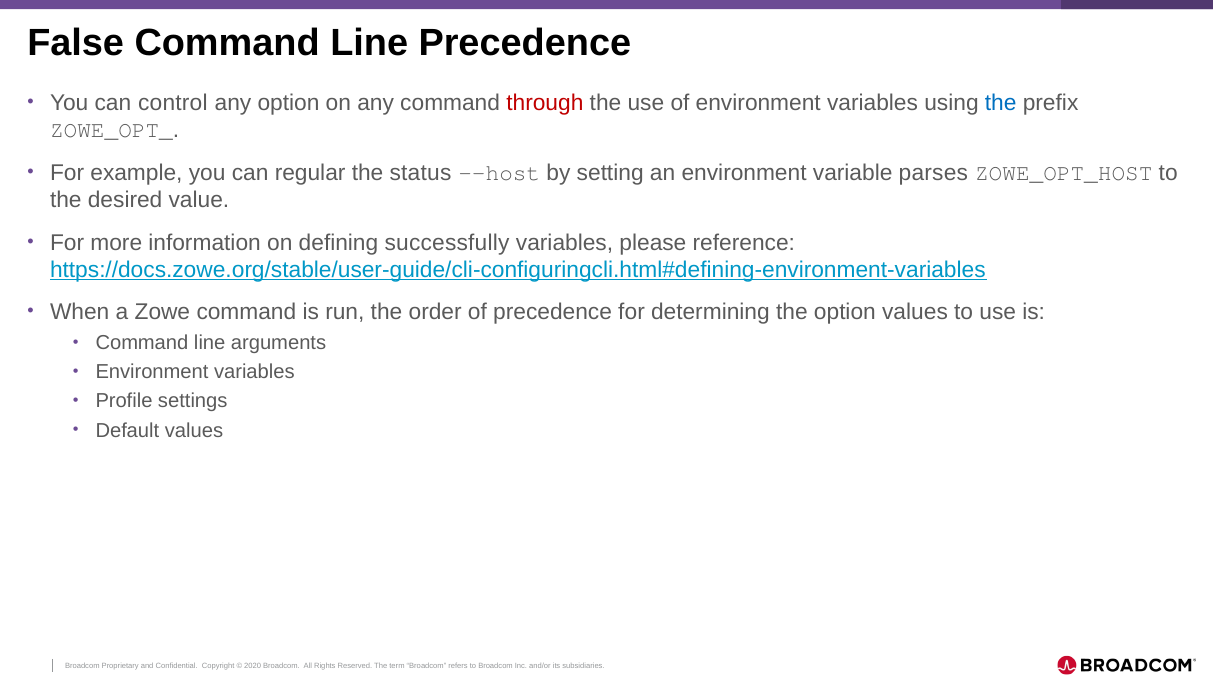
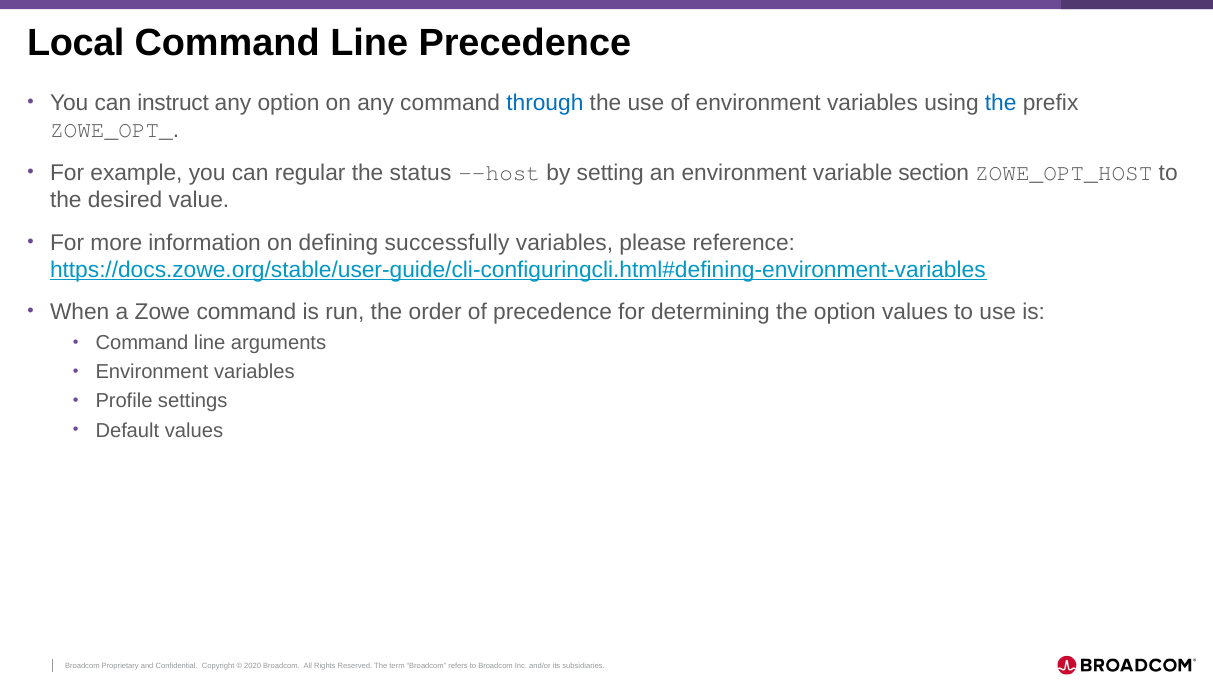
False: False -> Local
control: control -> instruct
through colour: red -> blue
parses: parses -> section
